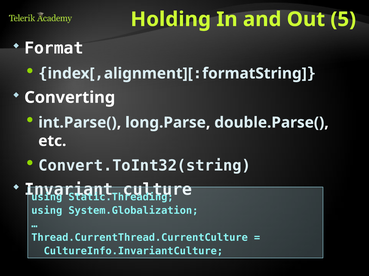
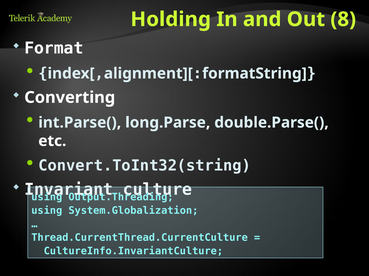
5: 5 -> 8
Static.Threading: Static.Threading -> Output.Threading
